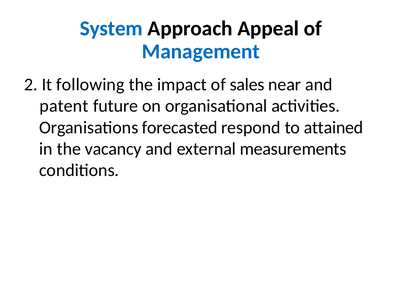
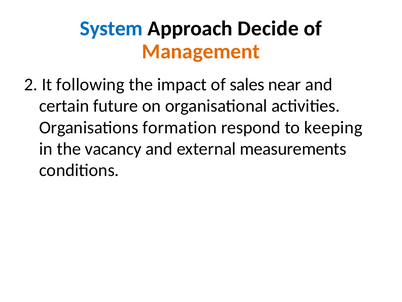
Appeal: Appeal -> Decide
Management colour: blue -> orange
patent: patent -> certain
forecasted: forecasted -> formation
attained: attained -> keeping
